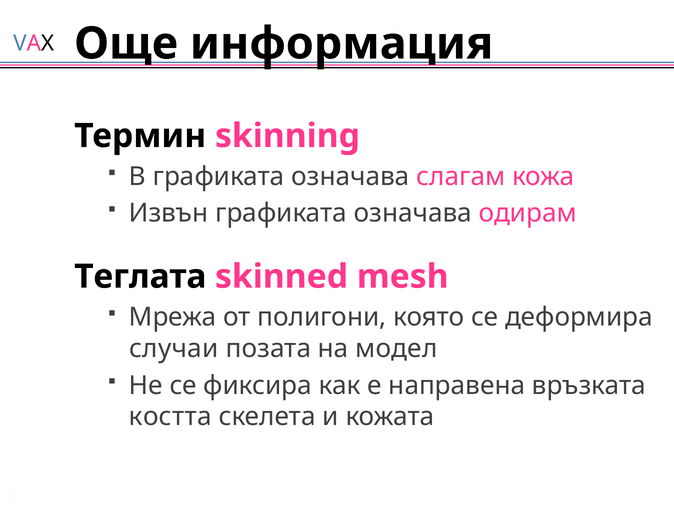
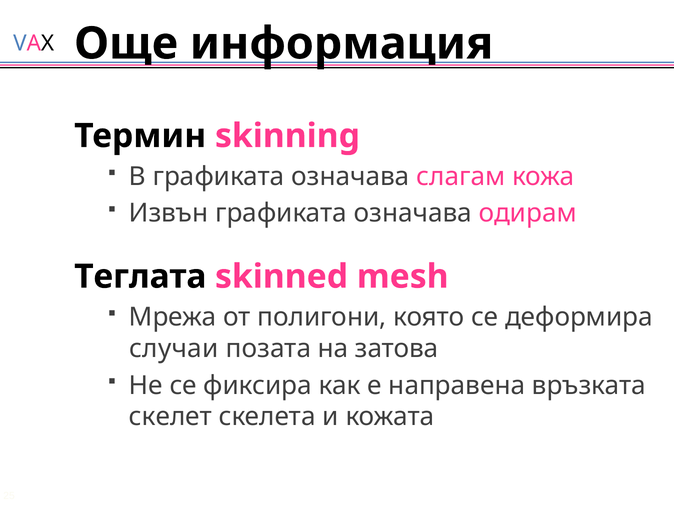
модел: модел -> затова
костта: костта -> скелет
